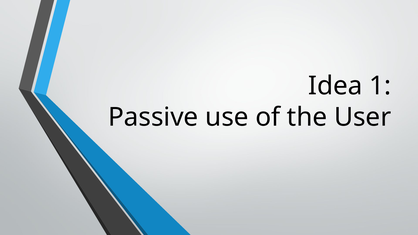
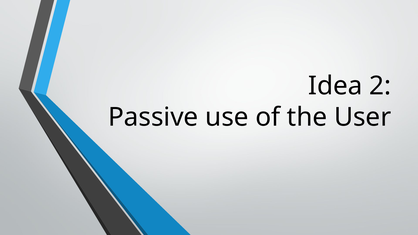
1: 1 -> 2
